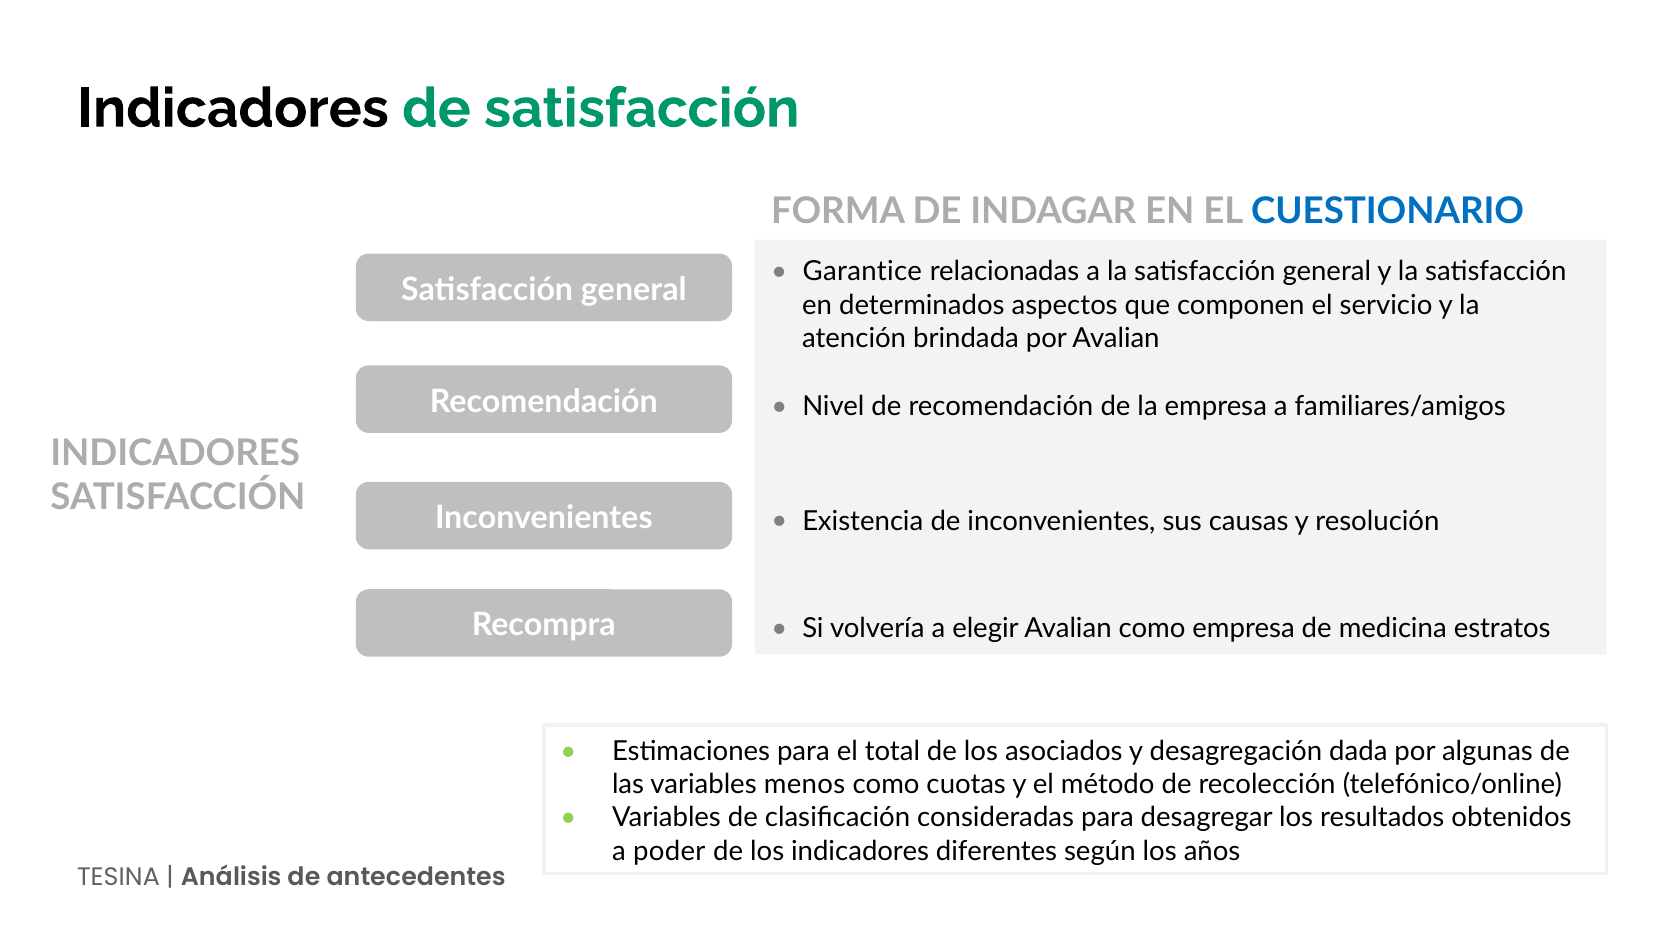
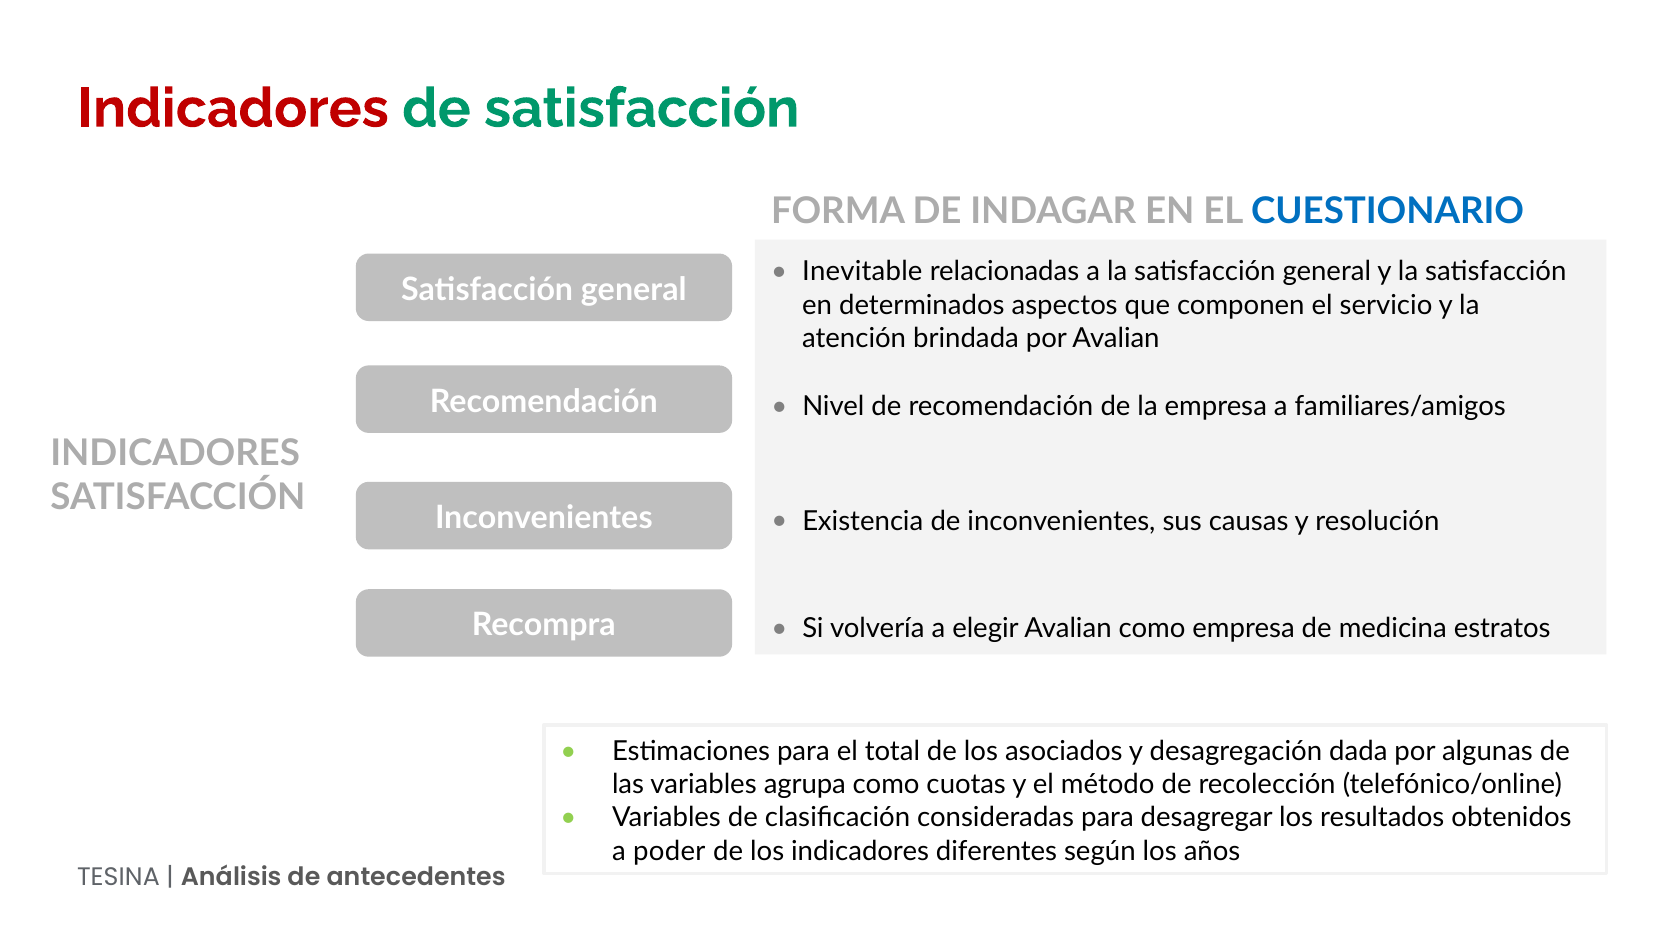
Indicadores at (233, 108) colour: black -> red
Garantice: Garantice -> Inevitable
menos: menos -> agrupa
